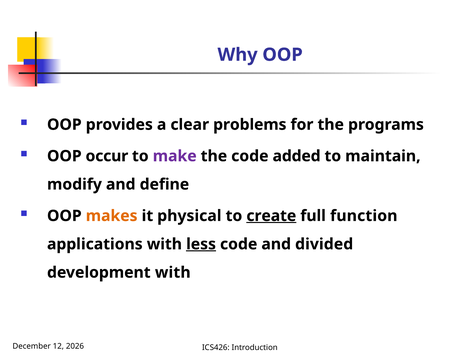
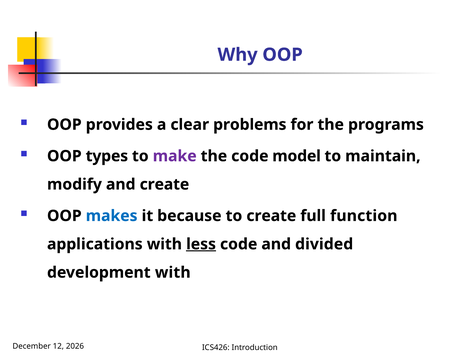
occur: occur -> types
added: added -> model
and define: define -> create
makes colour: orange -> blue
physical: physical -> because
create at (271, 216) underline: present -> none
